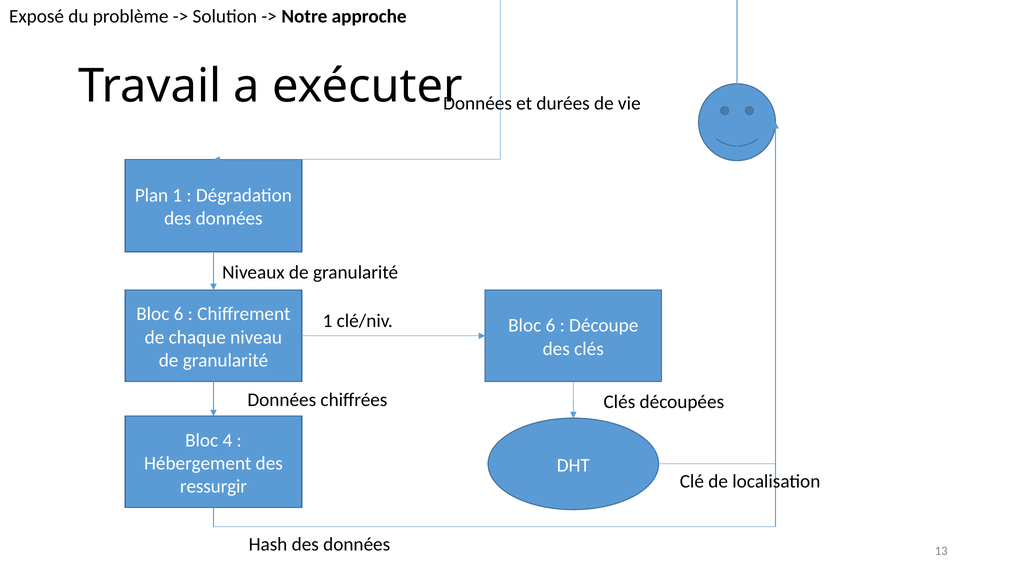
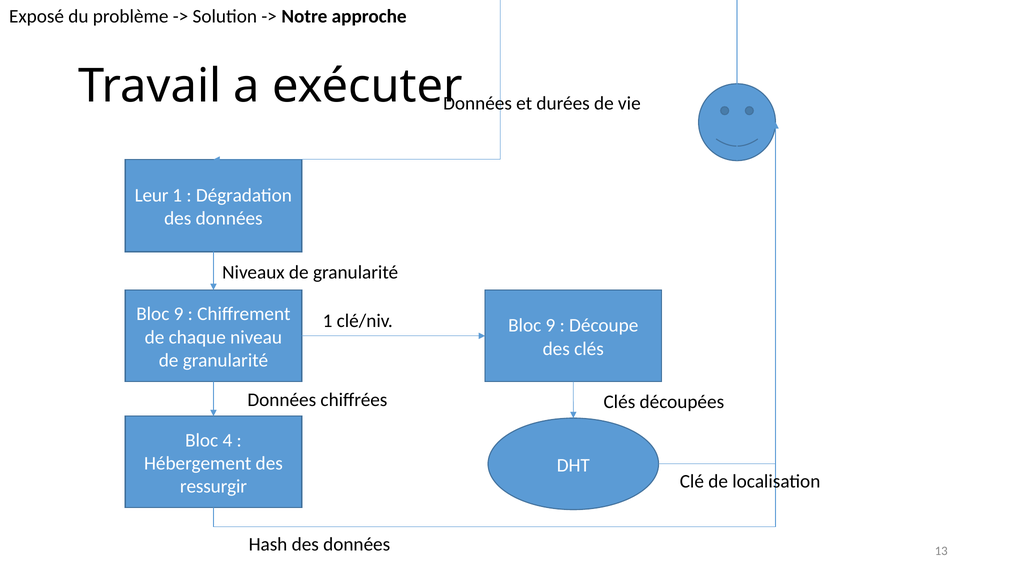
Plan: Plan -> Leur
6 at (179, 314): 6 -> 9
6 at (550, 326): 6 -> 9
